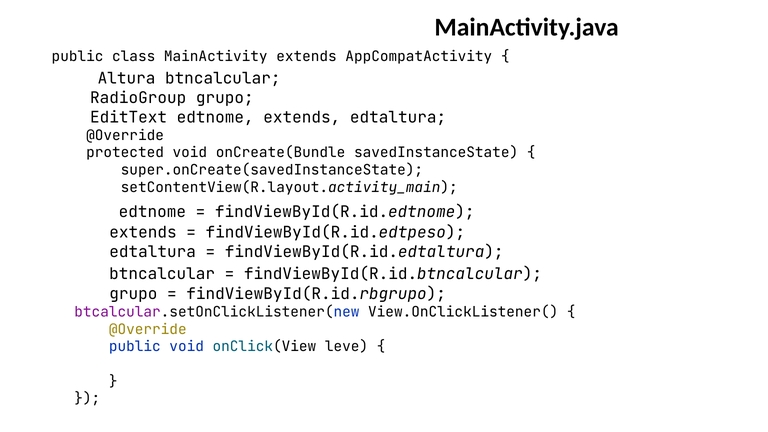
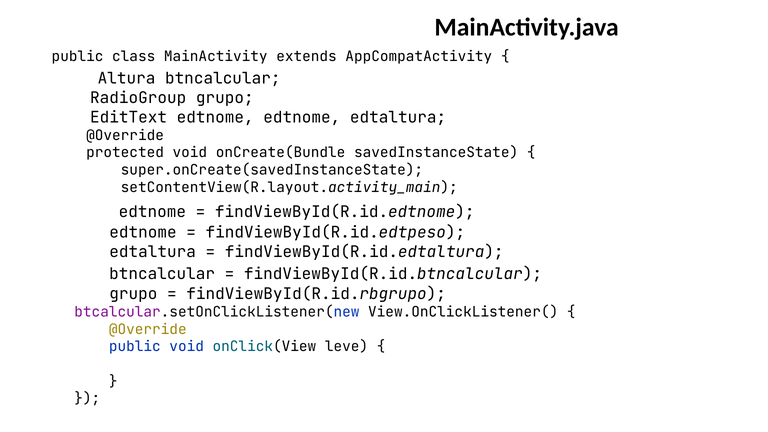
edtnome extends: extends -> edtnome
extends at (143, 233): extends -> edtnome
